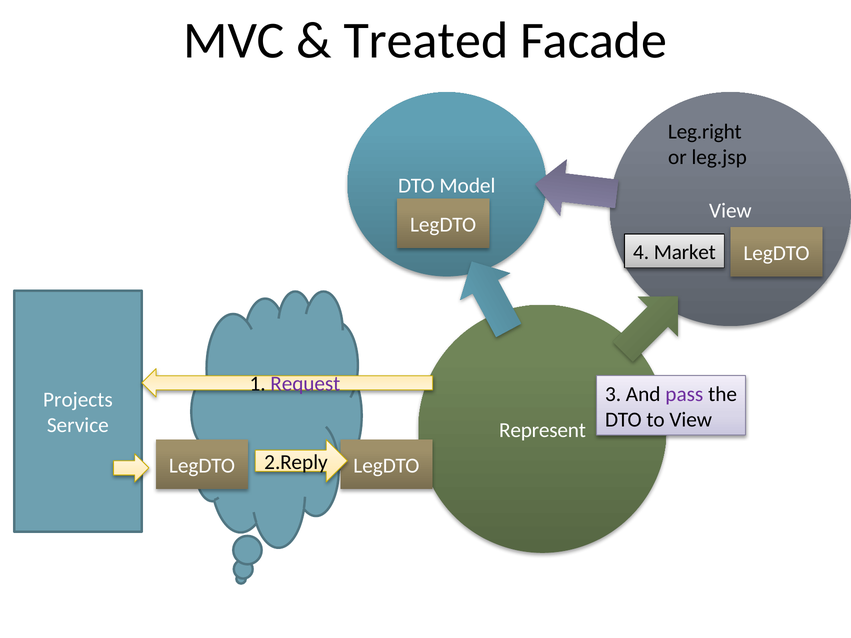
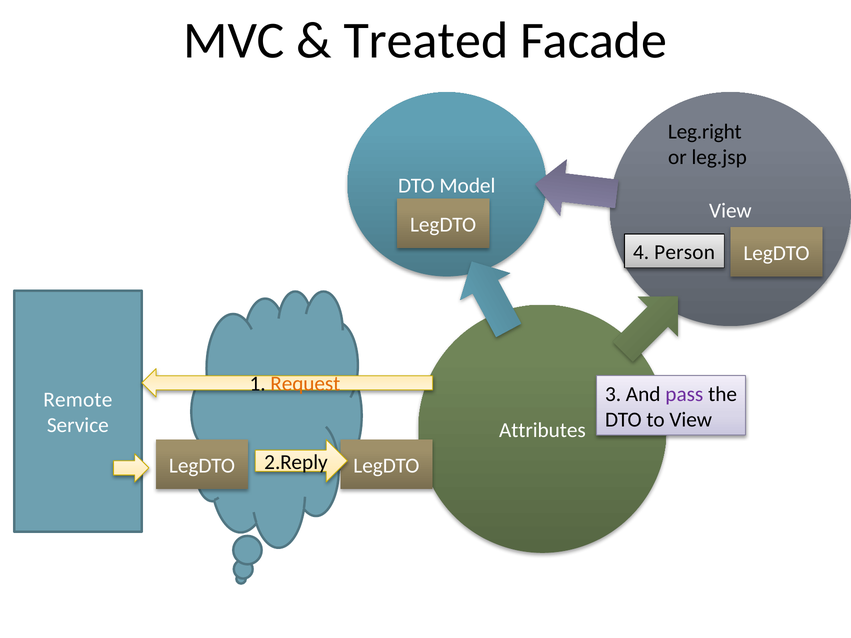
Market: Market -> Person
Request colour: purple -> orange
Projects: Projects -> Remote
Represent: Represent -> Attributes
